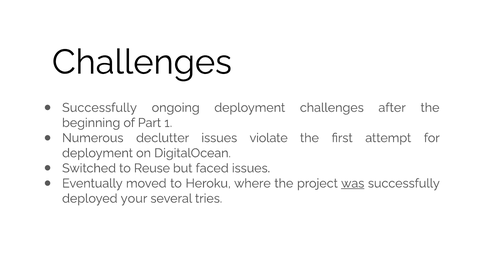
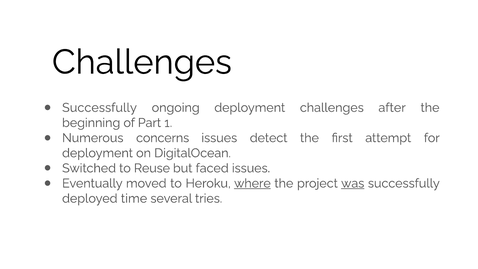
declutter: declutter -> concerns
violate: violate -> detect
where underline: none -> present
your: your -> time
